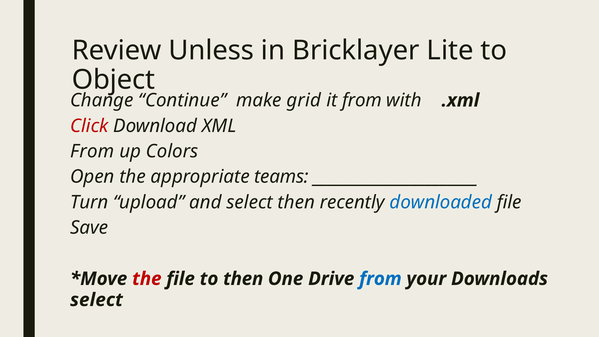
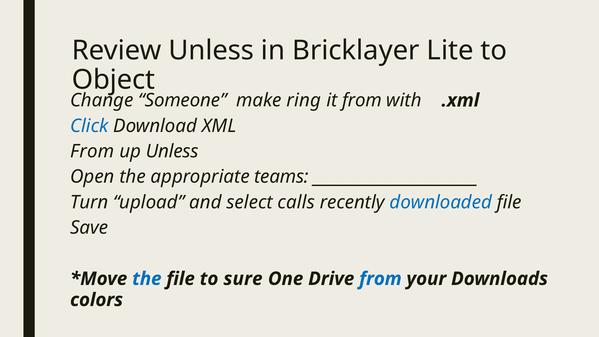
Continue: Continue -> Someone
grid: grid -> ring
Click colour: red -> blue
up Colors: Colors -> Unless
select then: then -> calls
the at (147, 279) colour: red -> blue
to then: then -> sure
select at (96, 300): select -> colors
